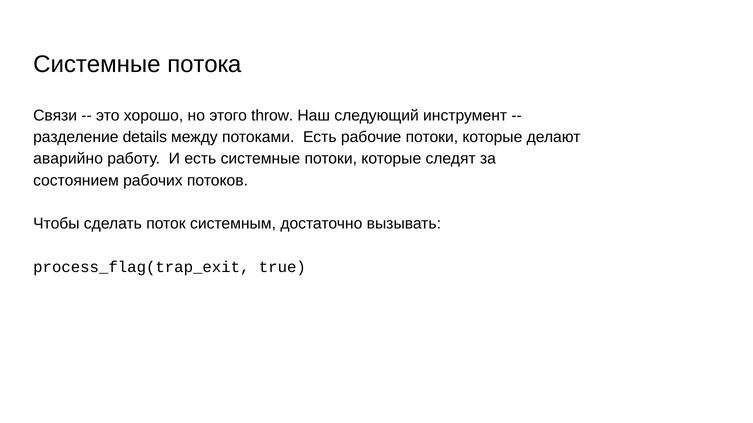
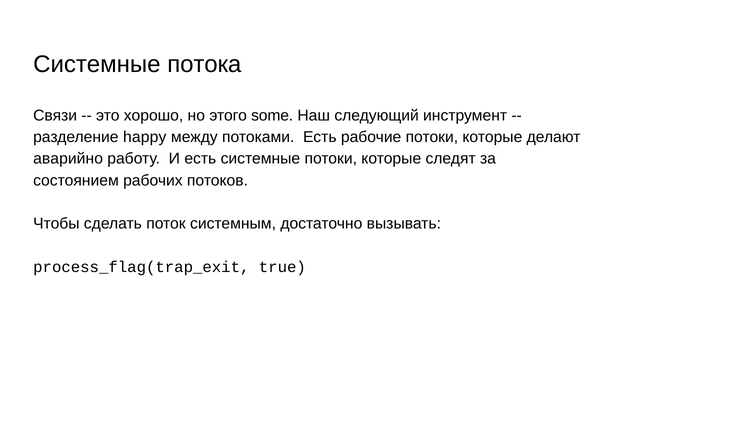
throw: throw -> some
details: details -> happy
